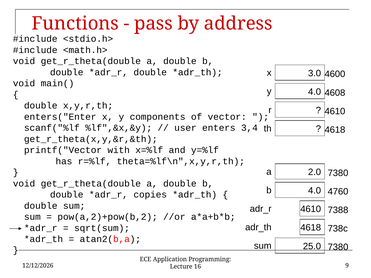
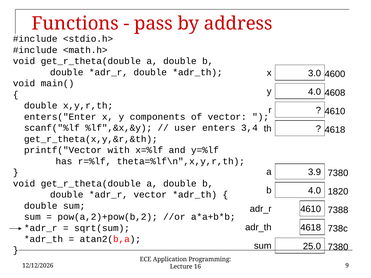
2.0: 2.0 -> 3.9
4760: 4760 -> 1820
copies at (150, 195): copies -> vector
